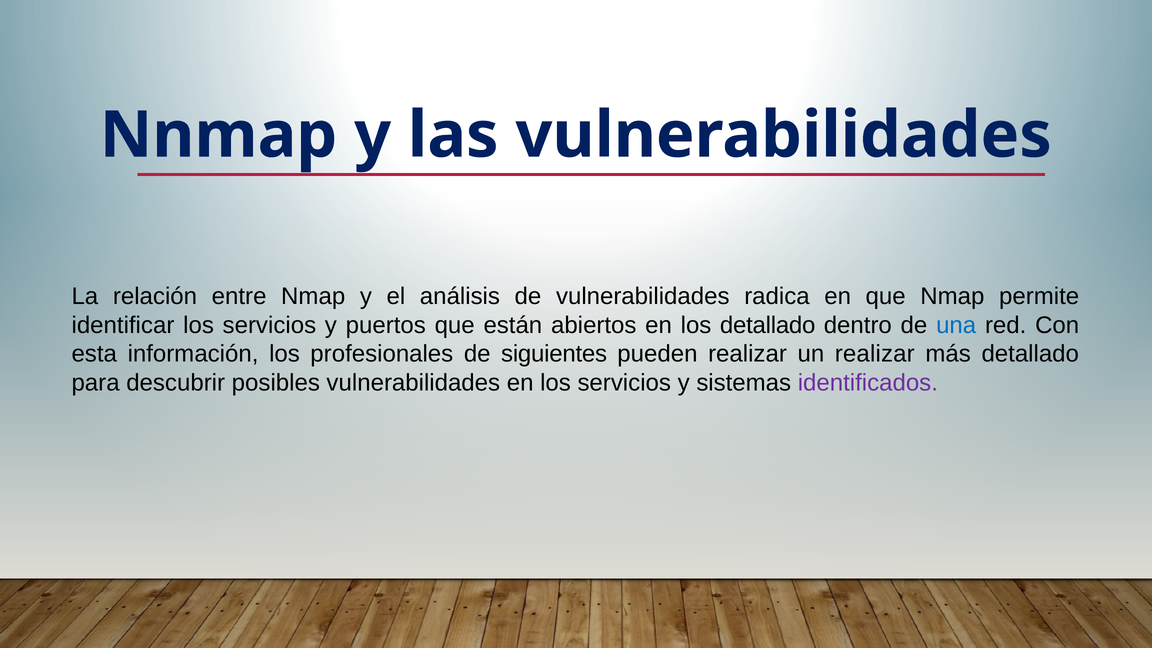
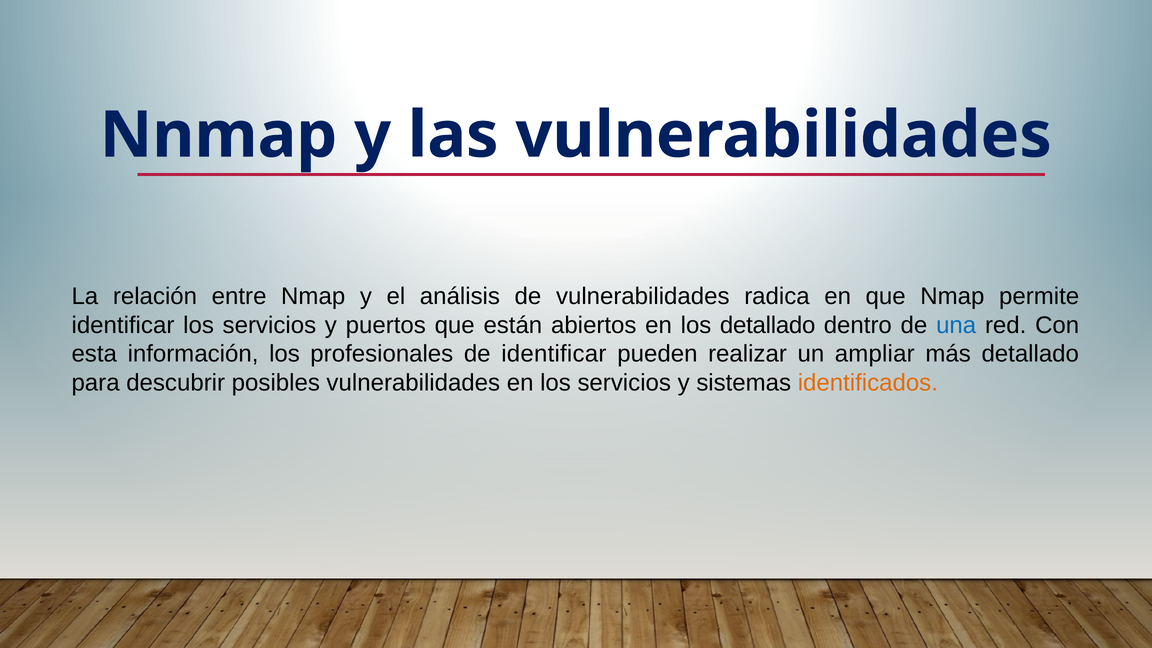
de siguientes: siguientes -> identificar
un realizar: realizar -> ampliar
identificados colour: purple -> orange
